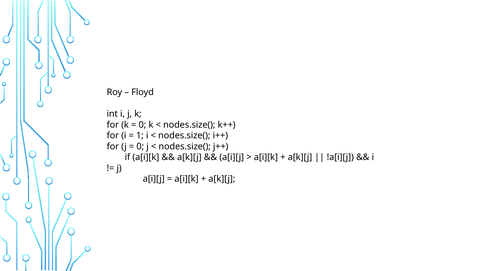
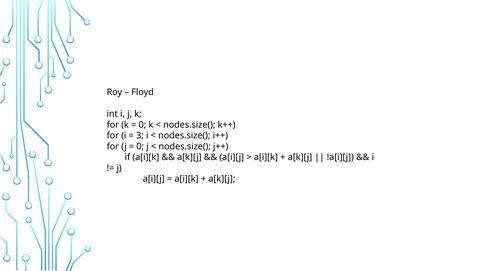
1: 1 -> 3
